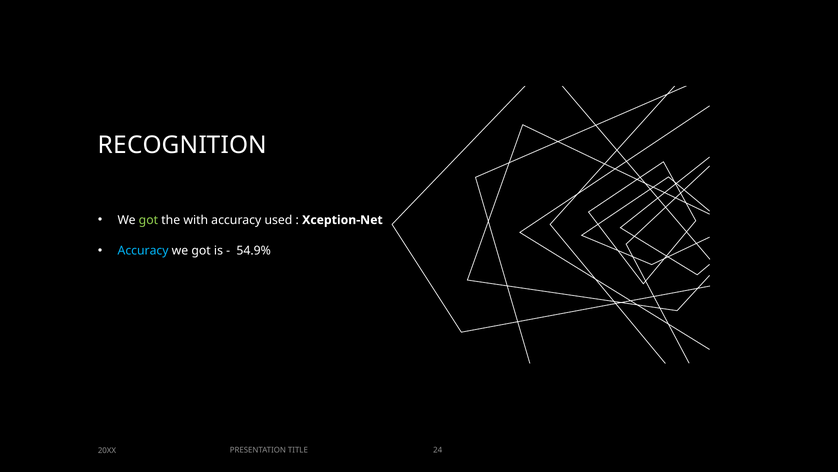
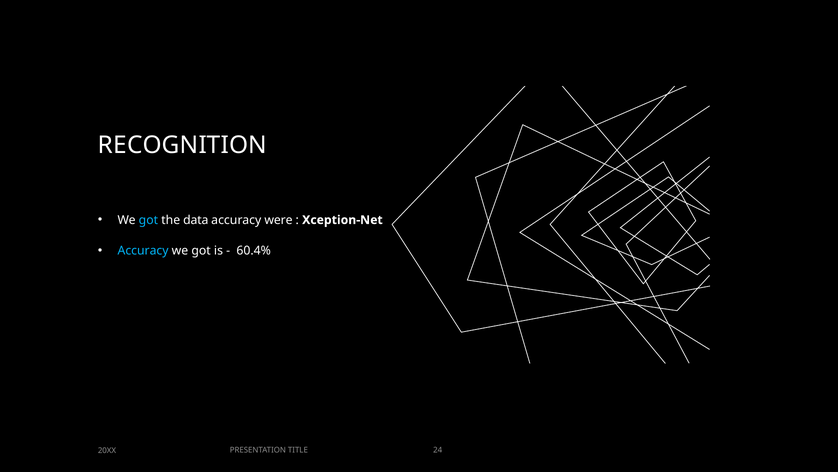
got at (148, 220) colour: light green -> light blue
with: with -> data
used: used -> were
54.9%: 54.9% -> 60.4%
